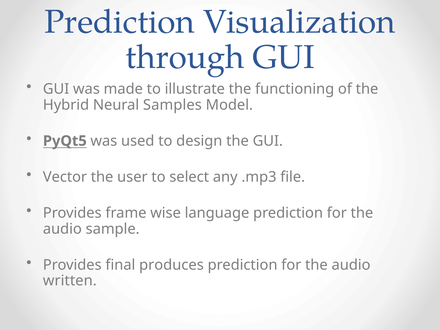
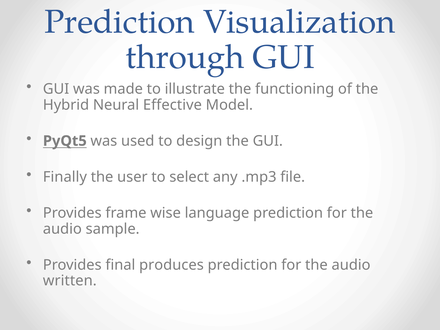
Samples: Samples -> Effective
Vector: Vector -> Finally
